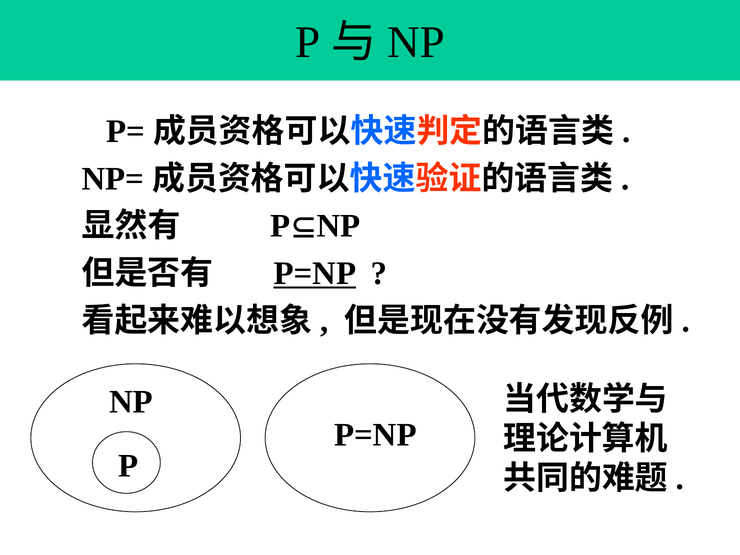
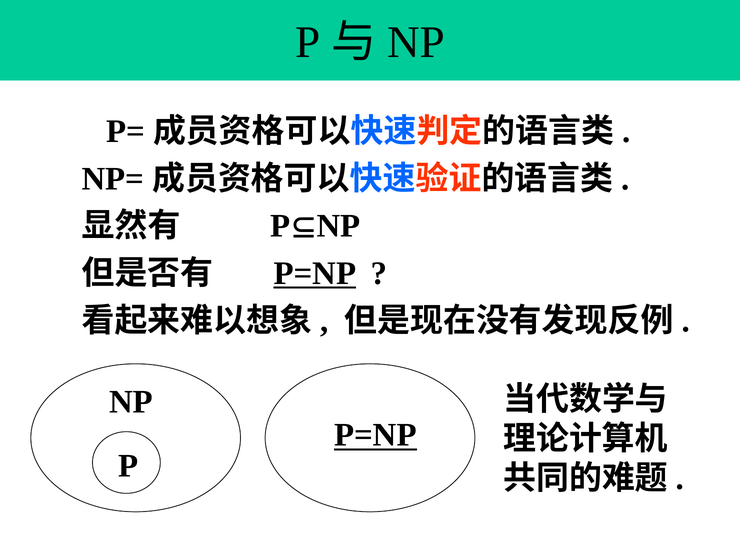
P=NP at (375, 435) underline: none -> present
